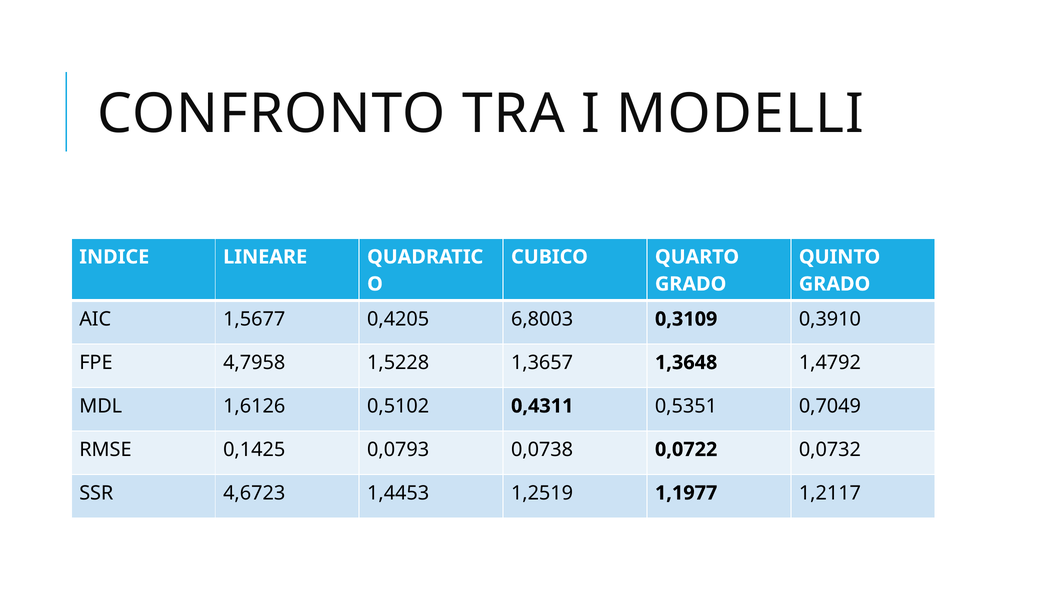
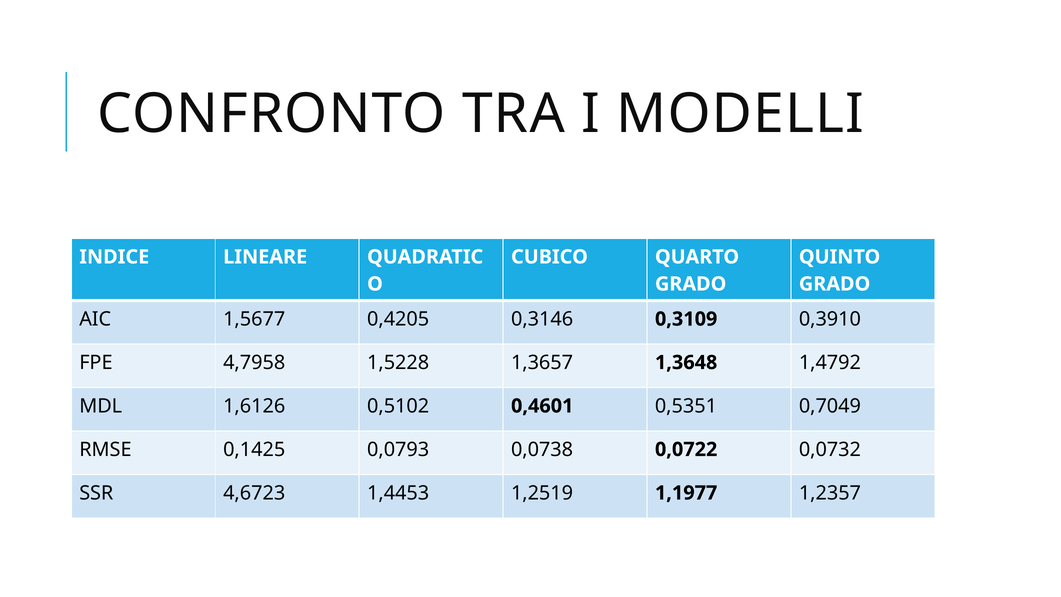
6,8003: 6,8003 -> 0,3146
0,4311: 0,4311 -> 0,4601
1,2117: 1,2117 -> 1,2357
